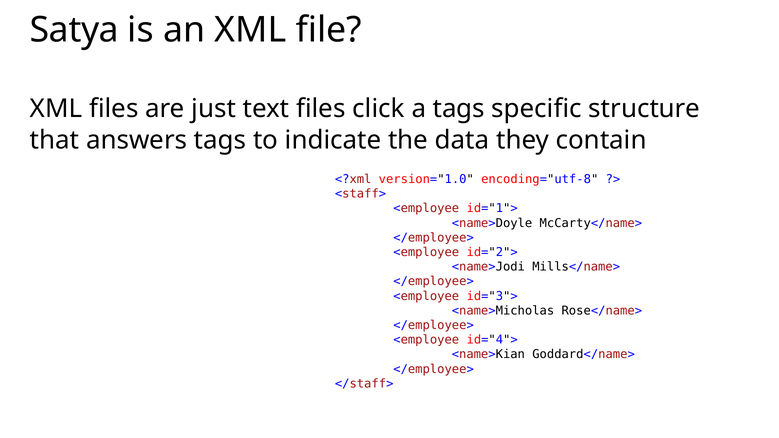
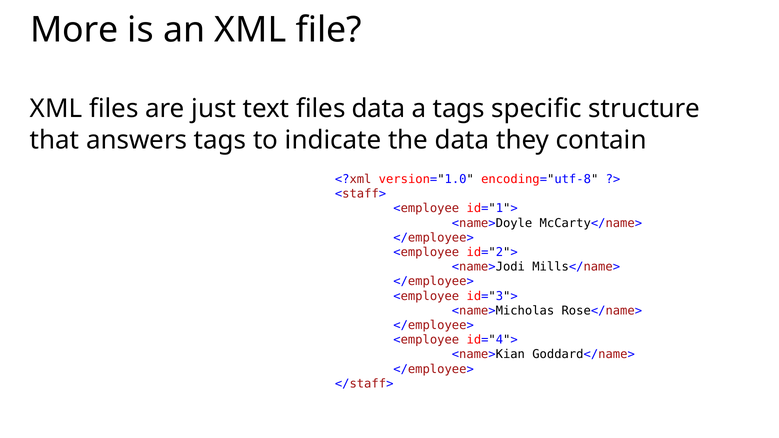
Satya: Satya -> More
files click: click -> data
